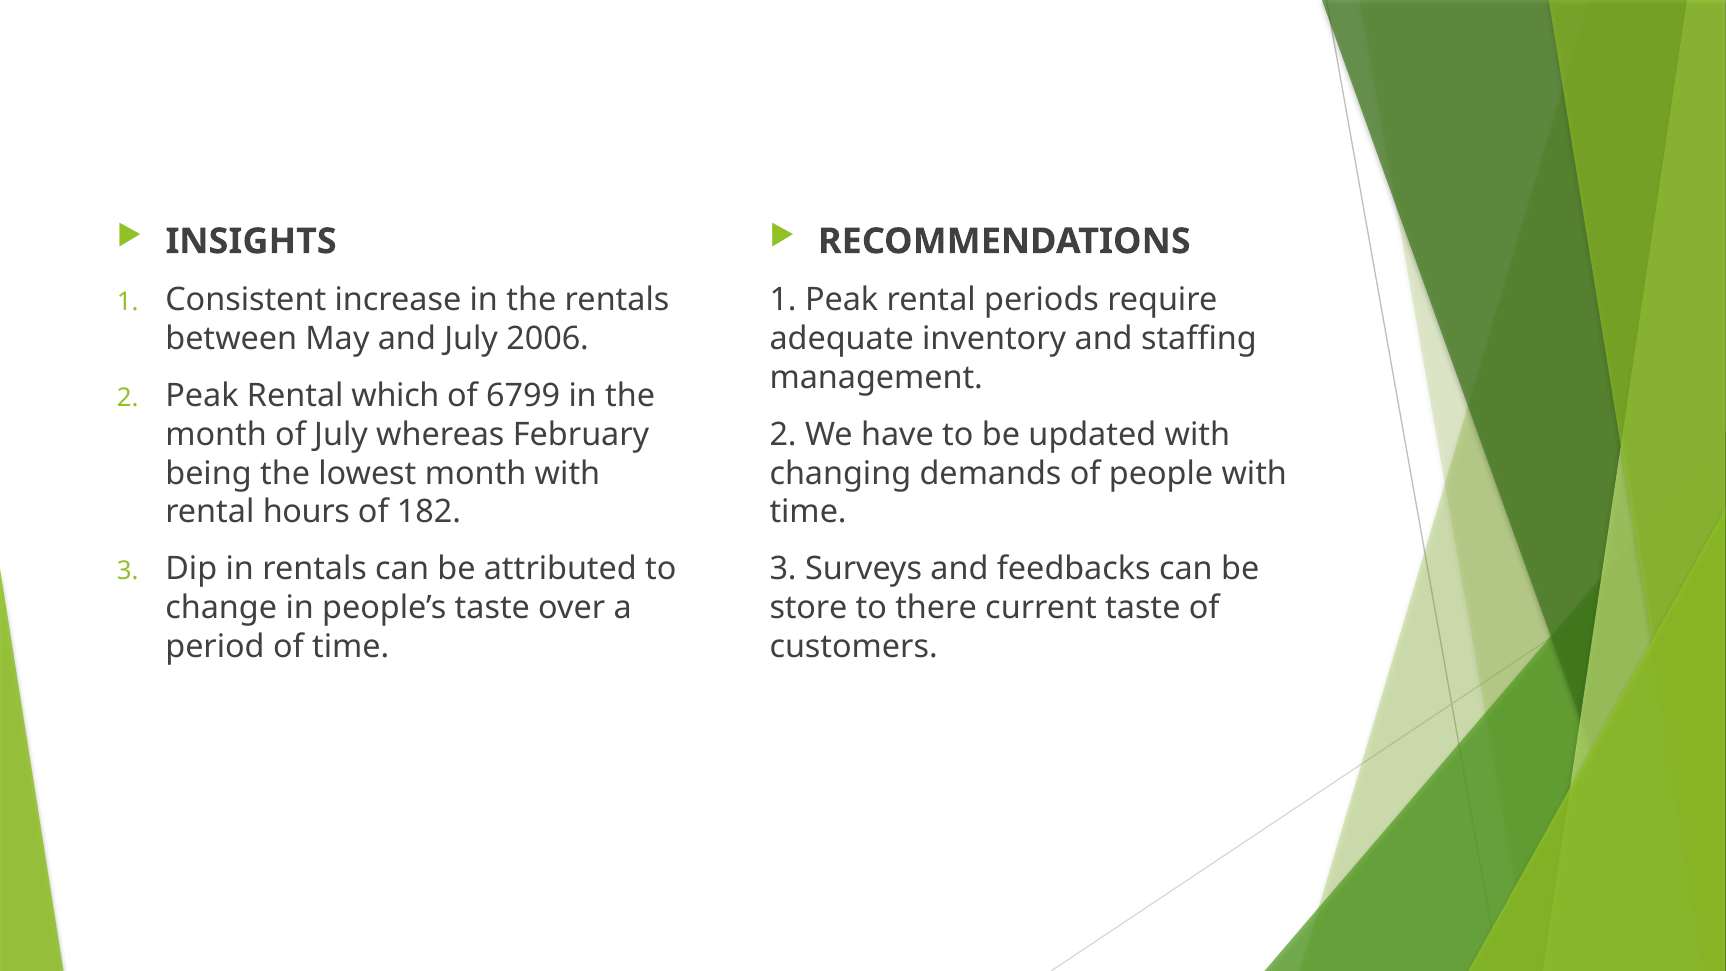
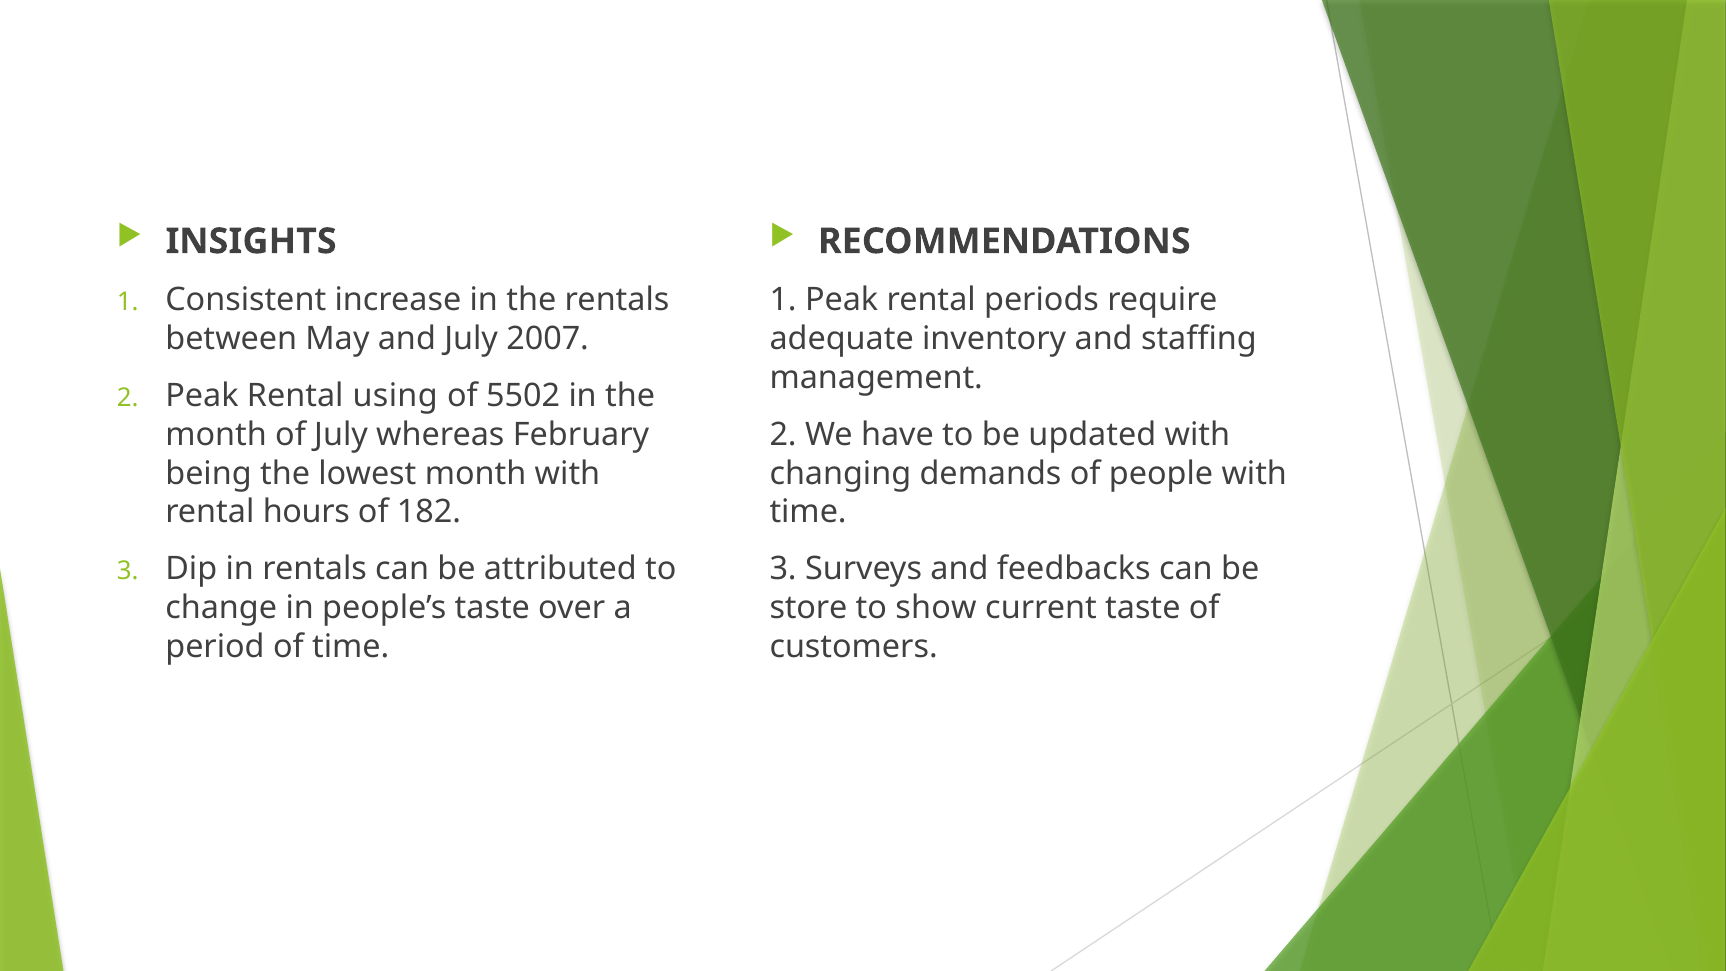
2006: 2006 -> 2007
which: which -> using
6799: 6799 -> 5502
there: there -> show
